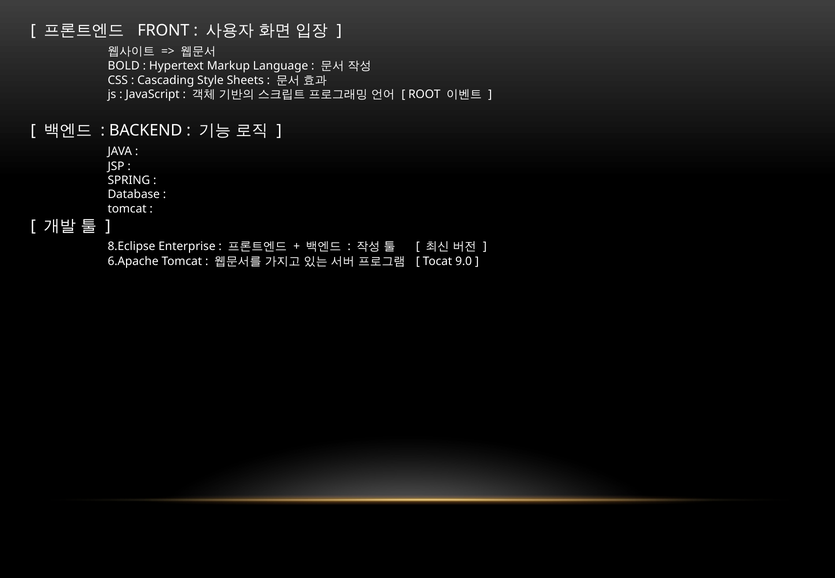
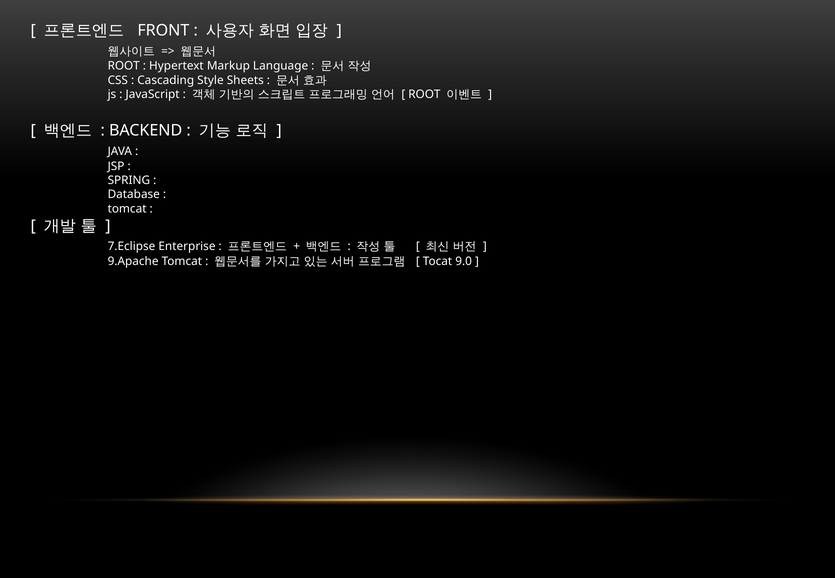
BOLD at (124, 66): BOLD -> ROOT
8.Eclipse: 8.Eclipse -> 7.Eclipse
6.Apache: 6.Apache -> 9.Apache
